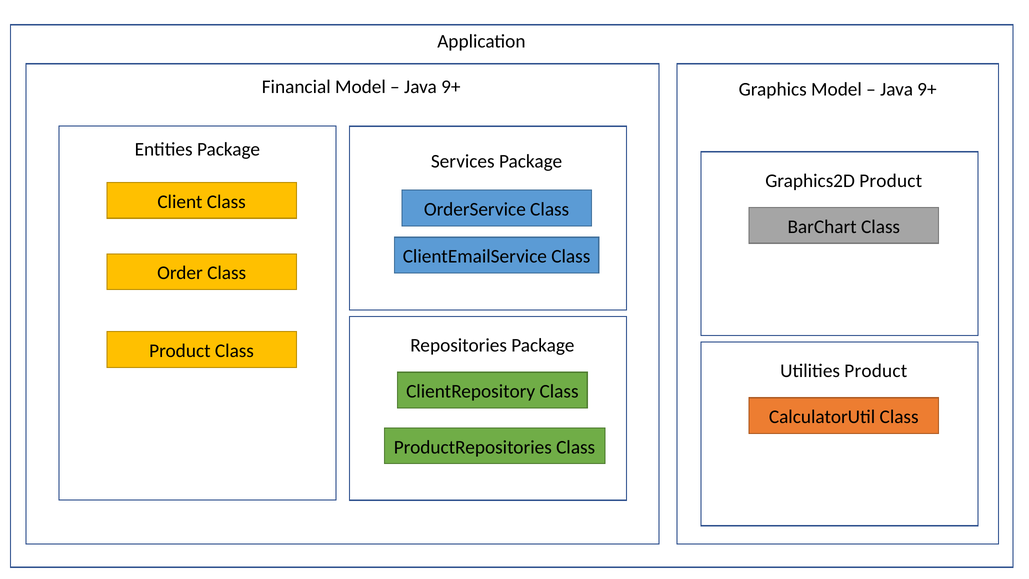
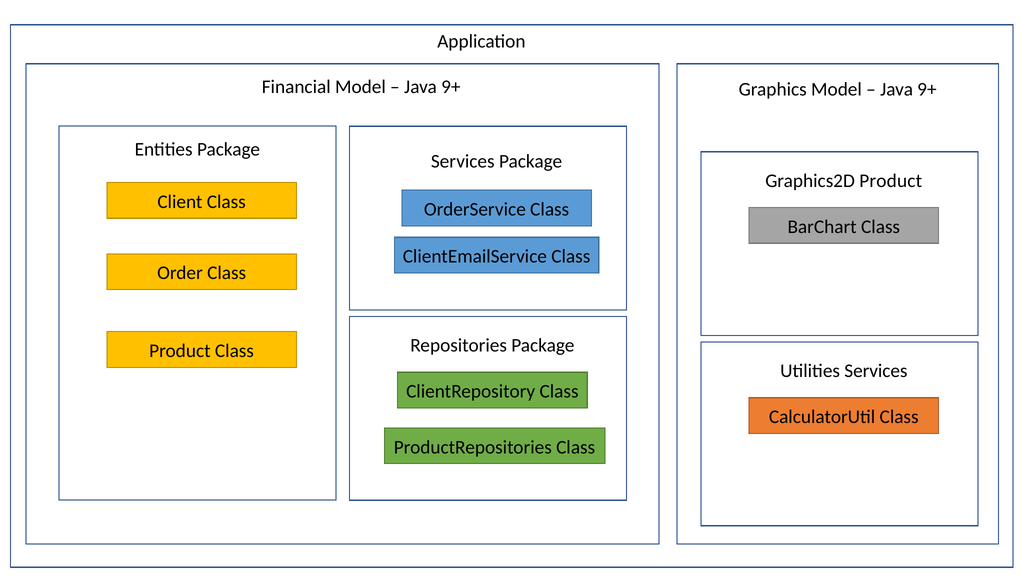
Utilities Product: Product -> Services
